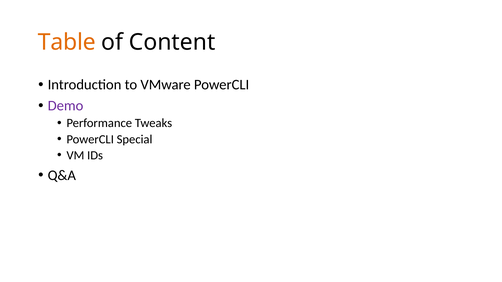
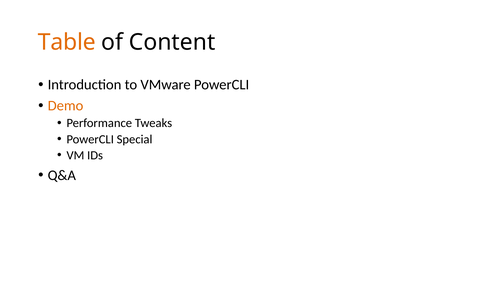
Demo colour: purple -> orange
